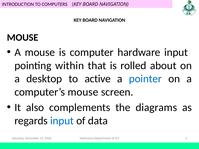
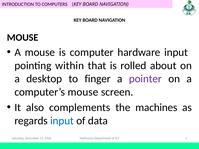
active: active -> finger
pointer colour: blue -> purple
diagrams: diagrams -> machines
